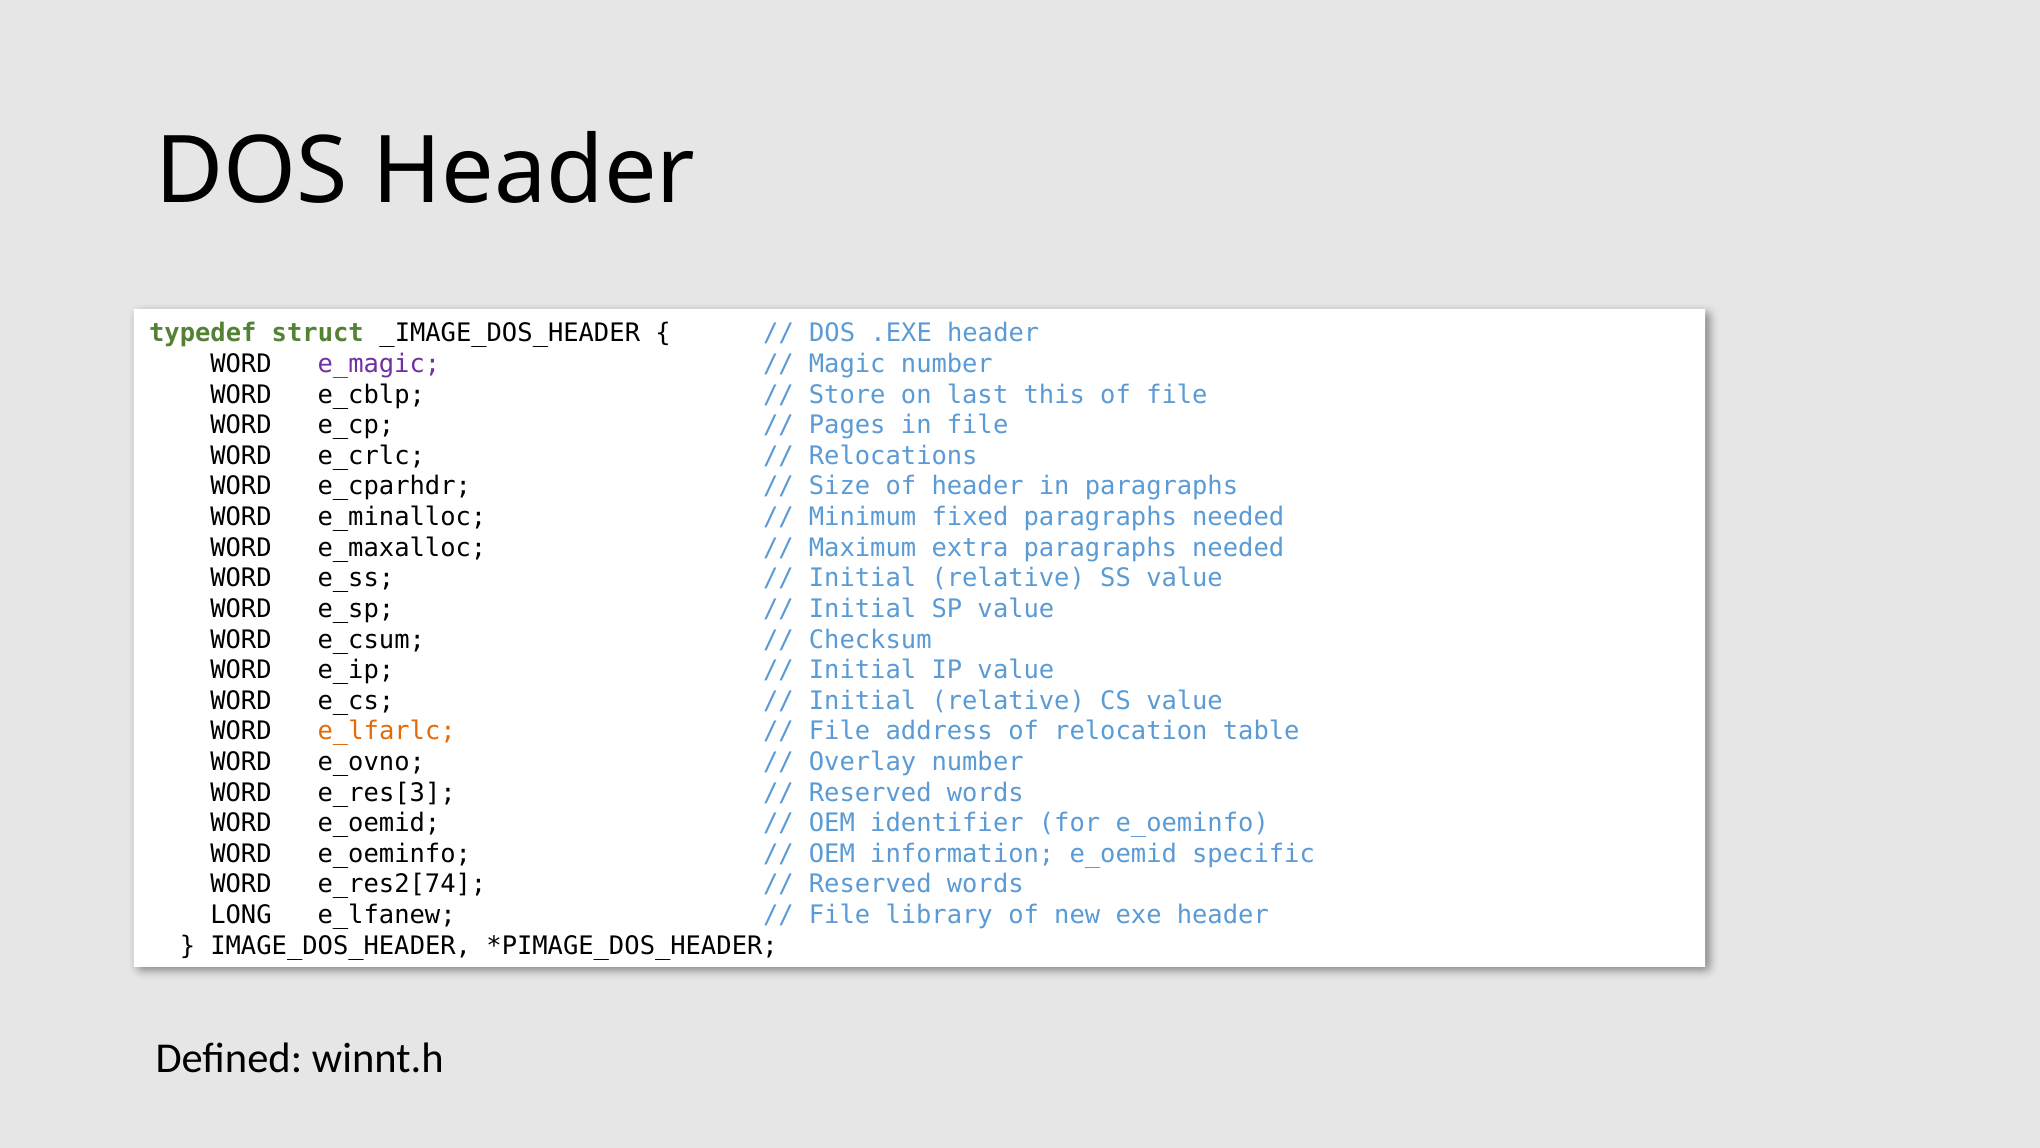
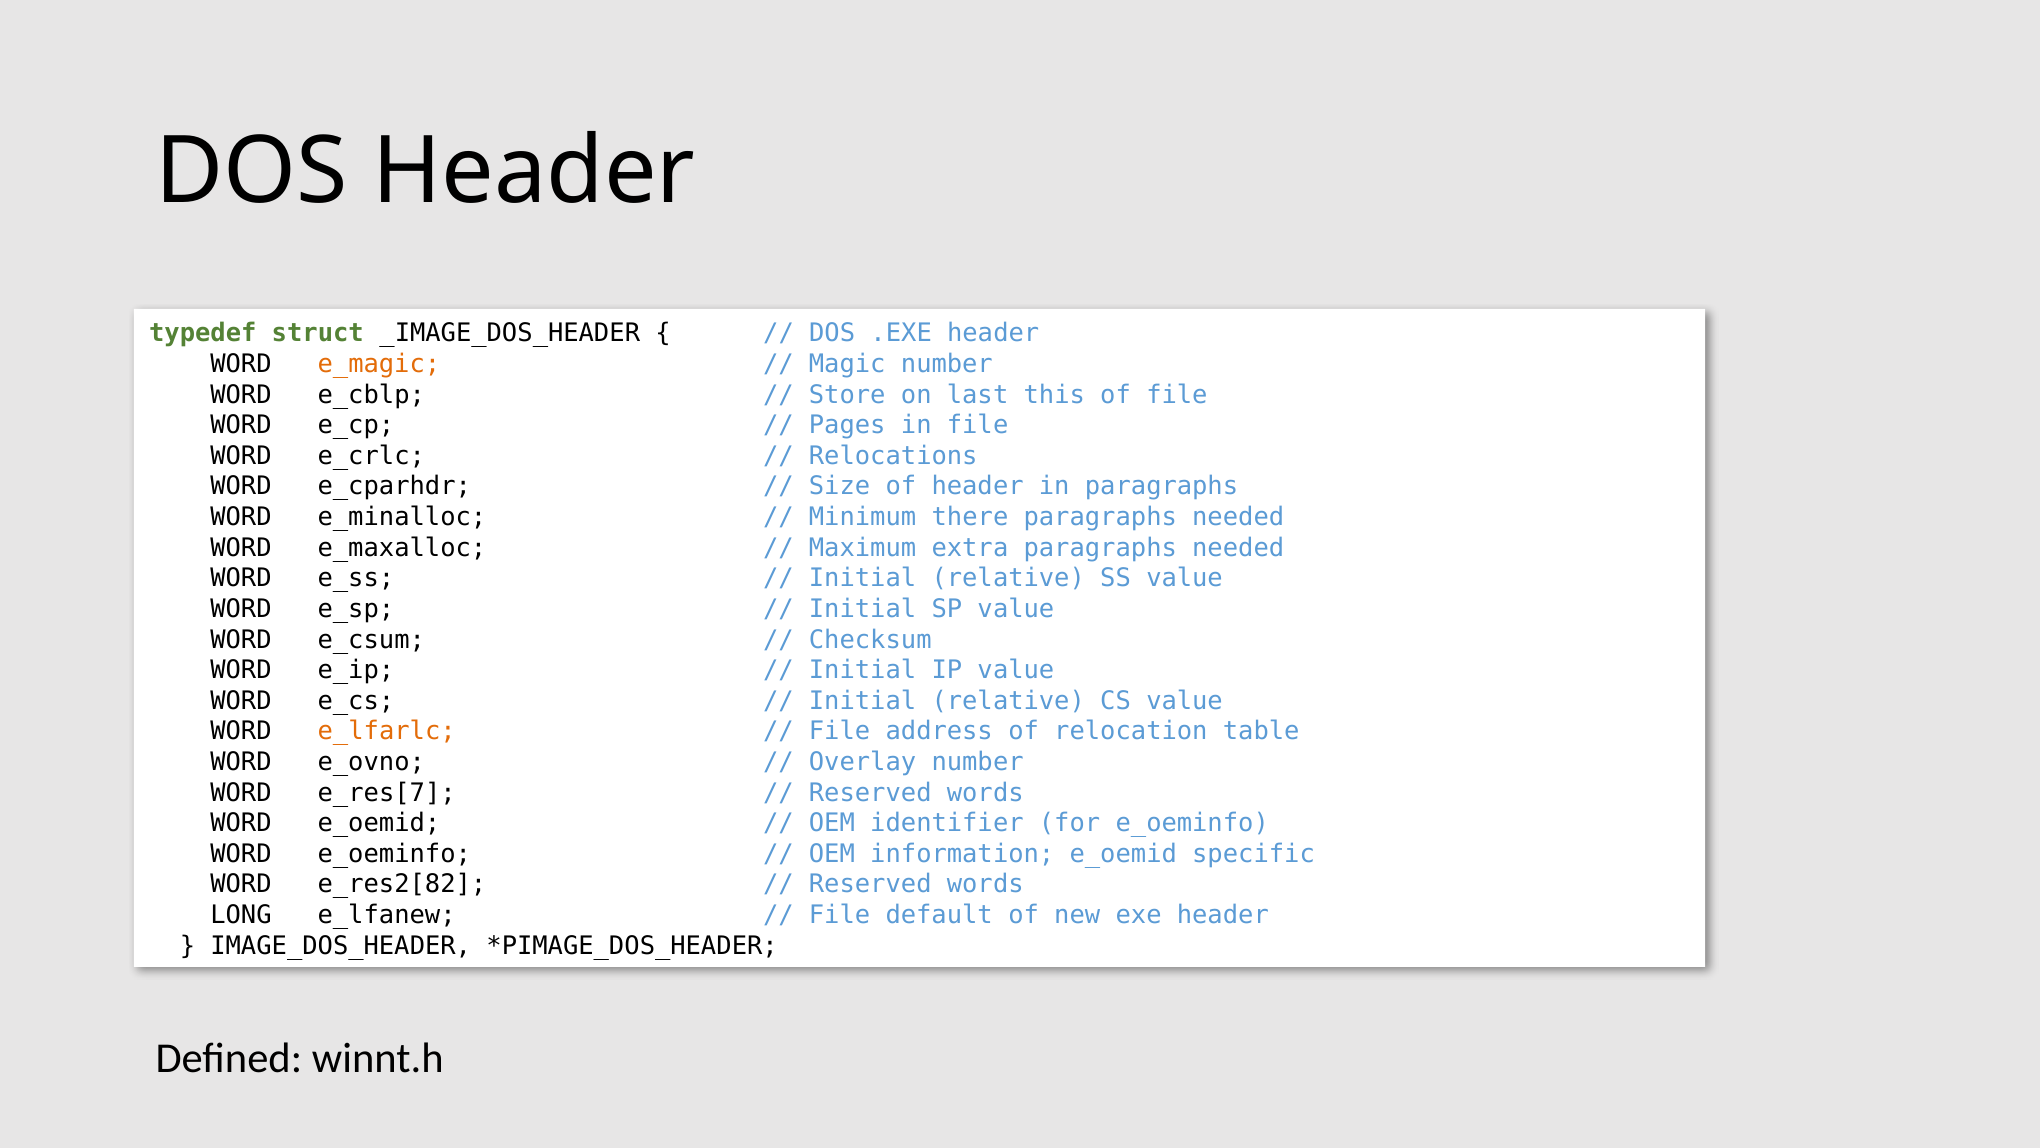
e_magic colour: purple -> orange
fixed: fixed -> there
e_res[3: e_res[3 -> e_res[7
e_res2[74: e_res2[74 -> e_res2[82
library: library -> default
